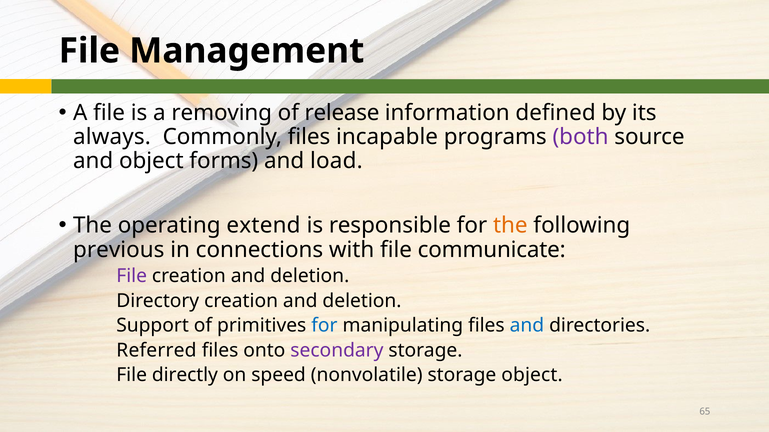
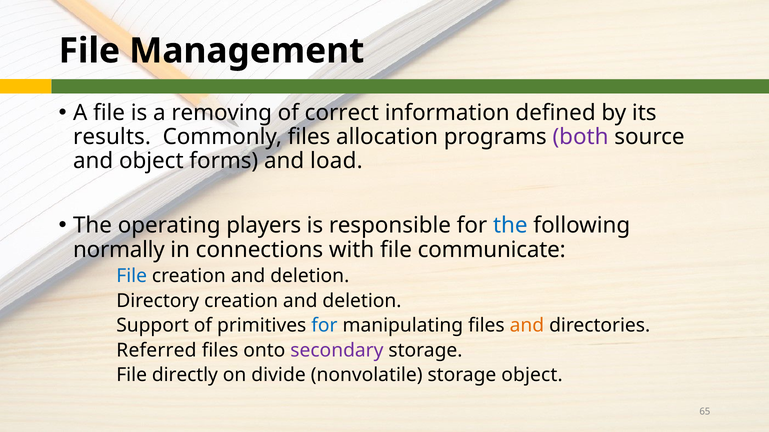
release: release -> correct
always: always -> results
incapable: incapable -> allocation
extend: extend -> players
the at (510, 226) colour: orange -> blue
previous: previous -> normally
File at (132, 276) colour: purple -> blue
and at (527, 326) colour: blue -> orange
speed: speed -> divide
